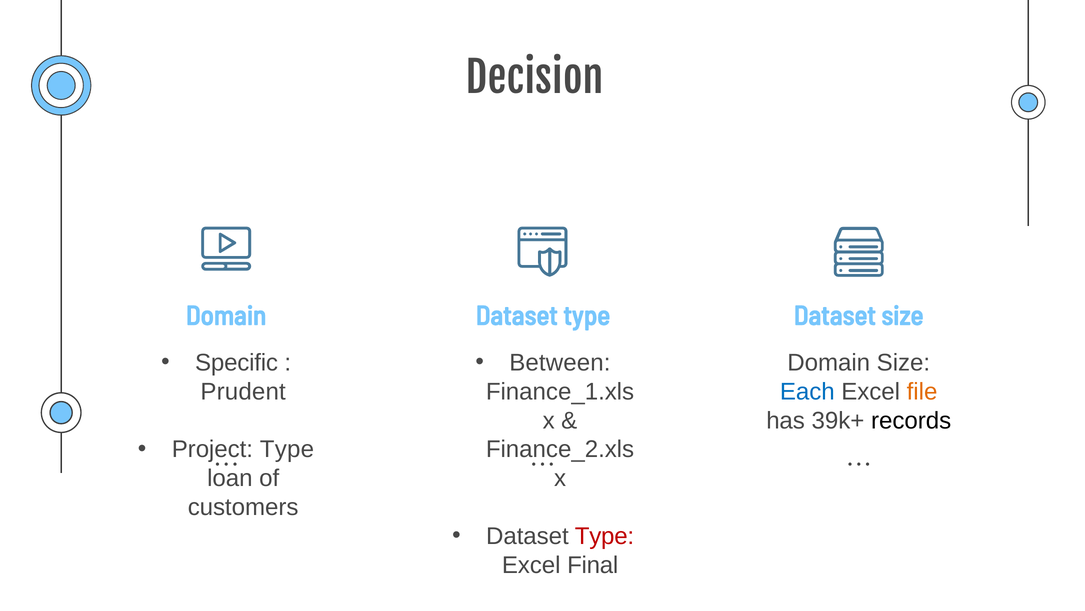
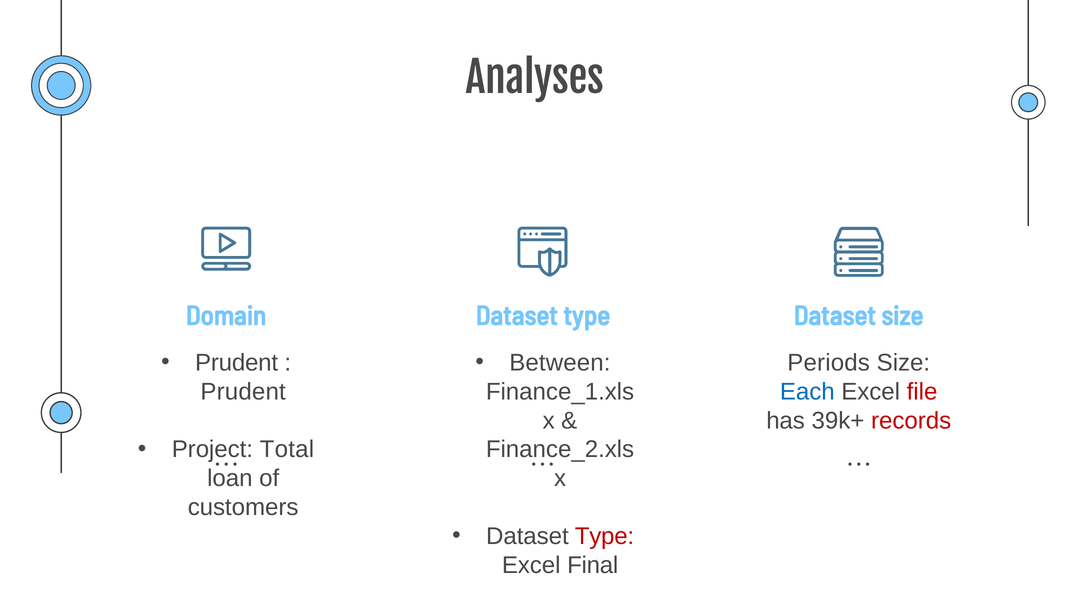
Decision: Decision -> Analyses
Specific at (237, 362): Specific -> Prudent
Domain at (829, 362): Domain -> Periods
file colour: orange -> red
records colour: black -> red
Project Type: Type -> Total
